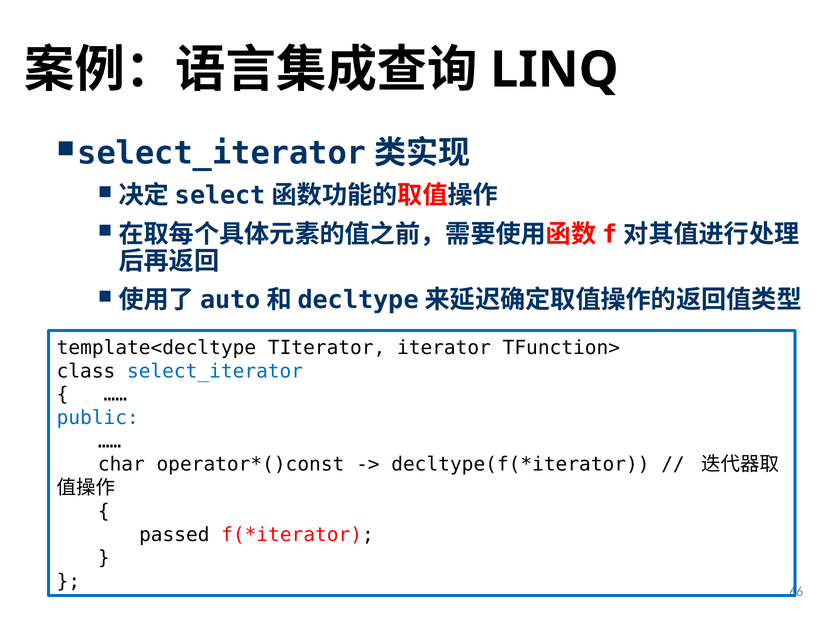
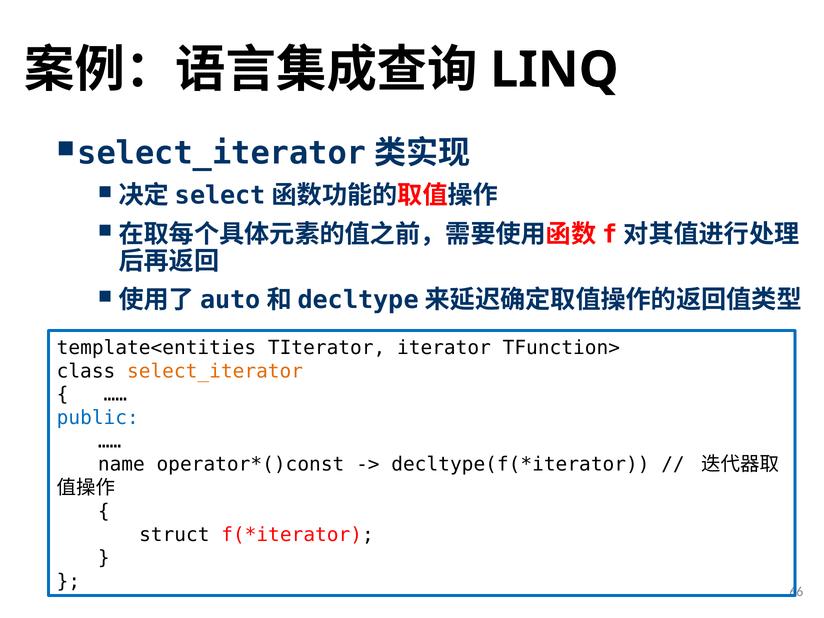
template<decltype: template<decltype -> template<entities
select_iterator colour: blue -> orange
char: char -> name
passed: passed -> struct
